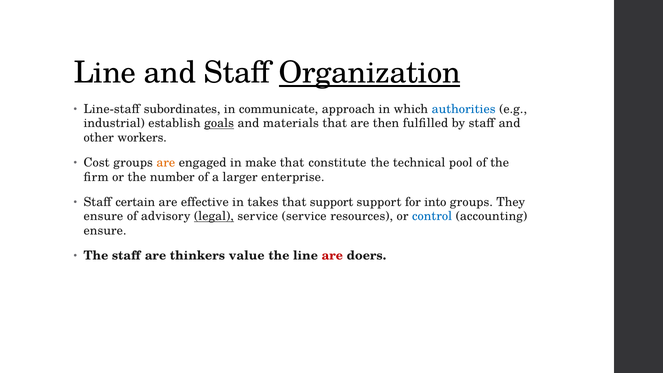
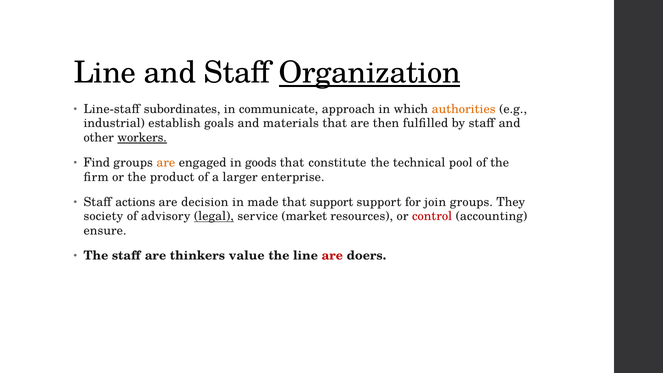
authorities colour: blue -> orange
goals underline: present -> none
workers underline: none -> present
Cost: Cost -> Find
make: make -> goods
number: number -> product
certain: certain -> actions
effective: effective -> decision
takes: takes -> made
into: into -> join
ensure at (103, 216): ensure -> society
service service: service -> market
control colour: blue -> red
